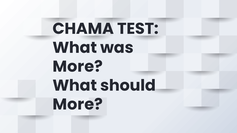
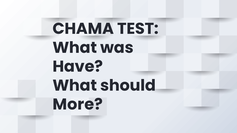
More at (78, 67): More -> Have
